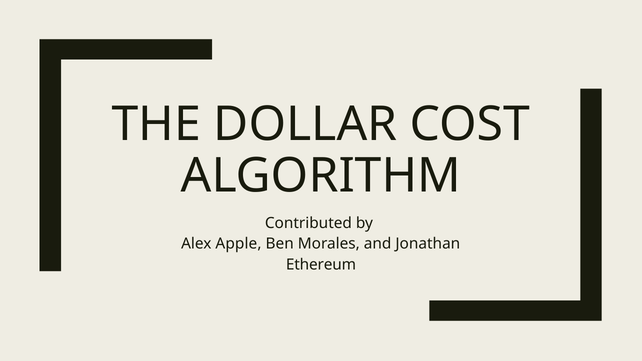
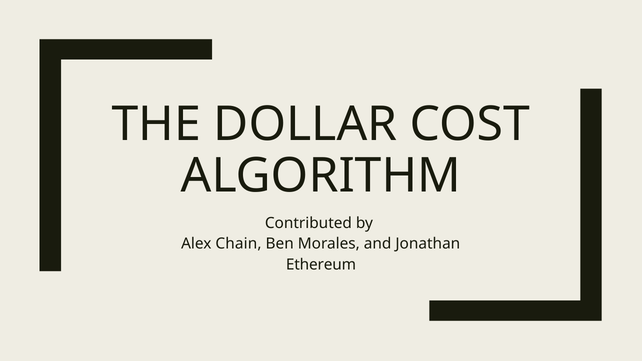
Apple: Apple -> Chain
